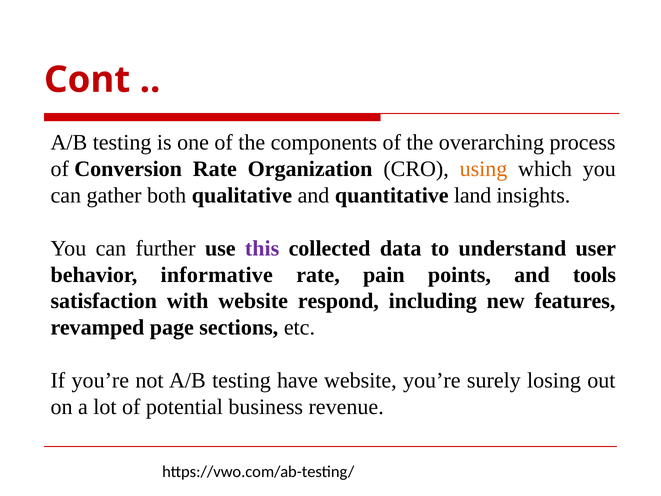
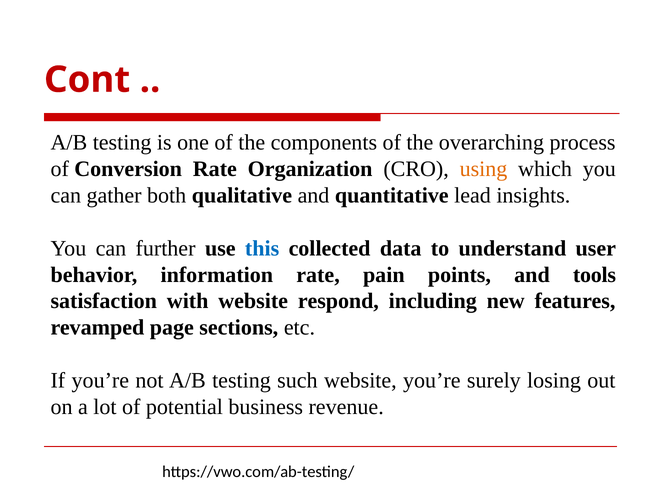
land: land -> lead
this colour: purple -> blue
informative: informative -> information
have: have -> such
